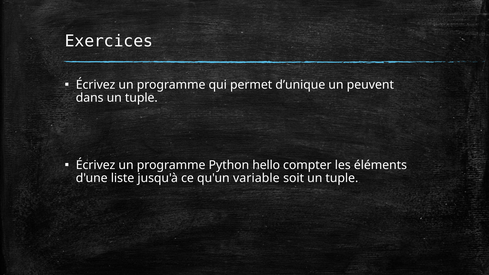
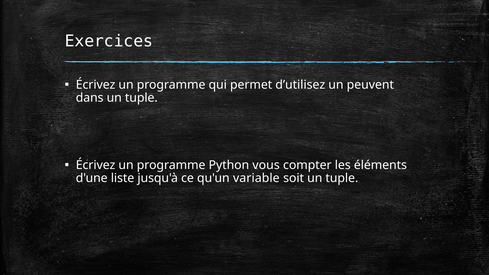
d’unique: d’unique -> d’utilisez
hello: hello -> vous
